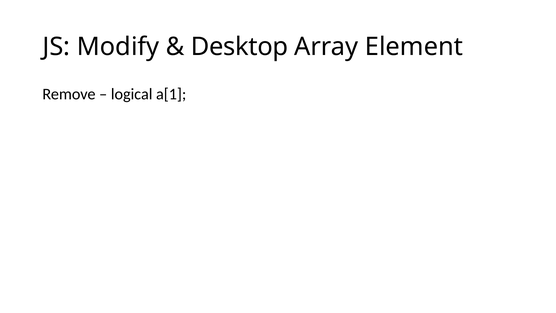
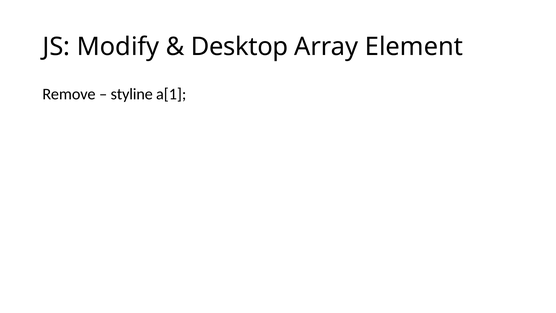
logical: logical -> styline
